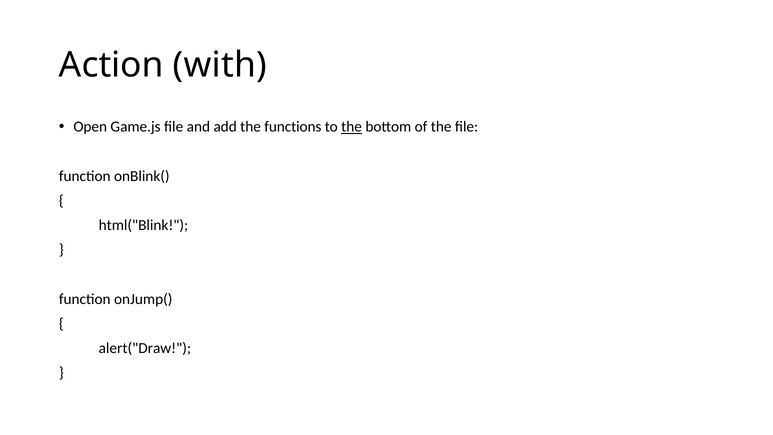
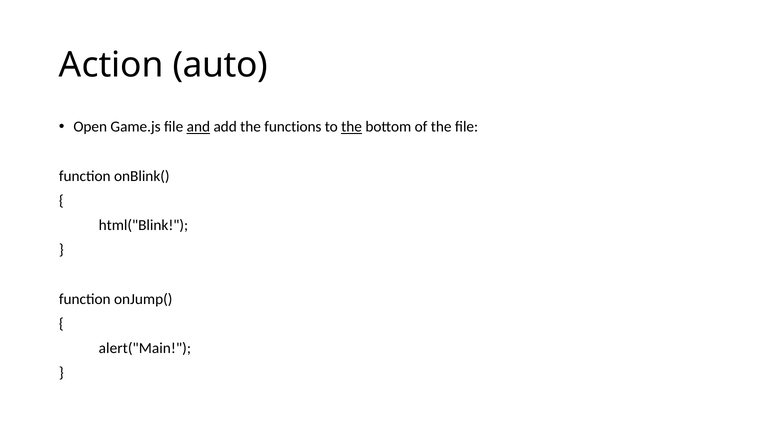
with: with -> auto
and underline: none -> present
alert("Draw: alert("Draw -> alert("Main
